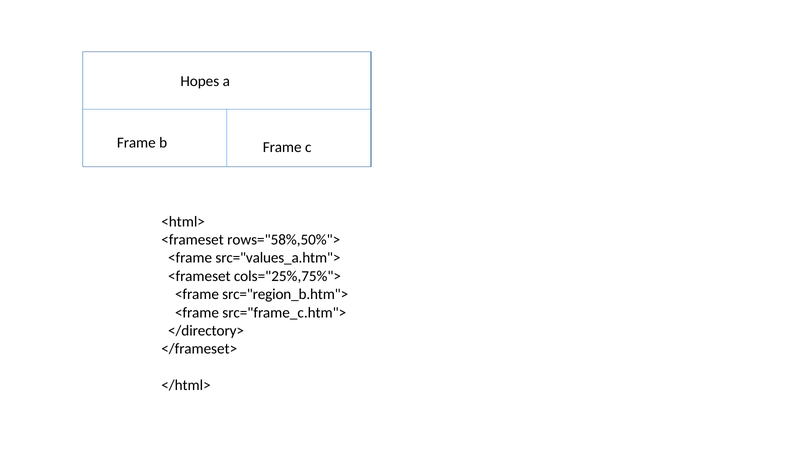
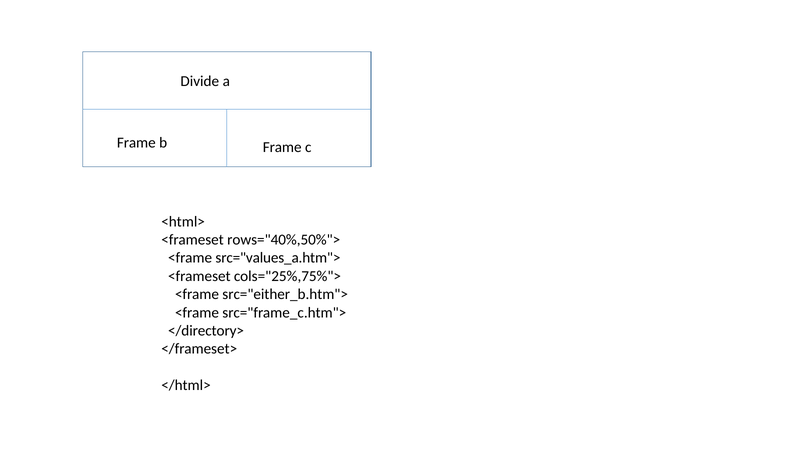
Hopes: Hopes -> Divide
rows="58%,50%">: rows="58%,50%"> -> rows="40%,50%">
src="region_b.htm">: src="region_b.htm"> -> src="either_b.htm">
